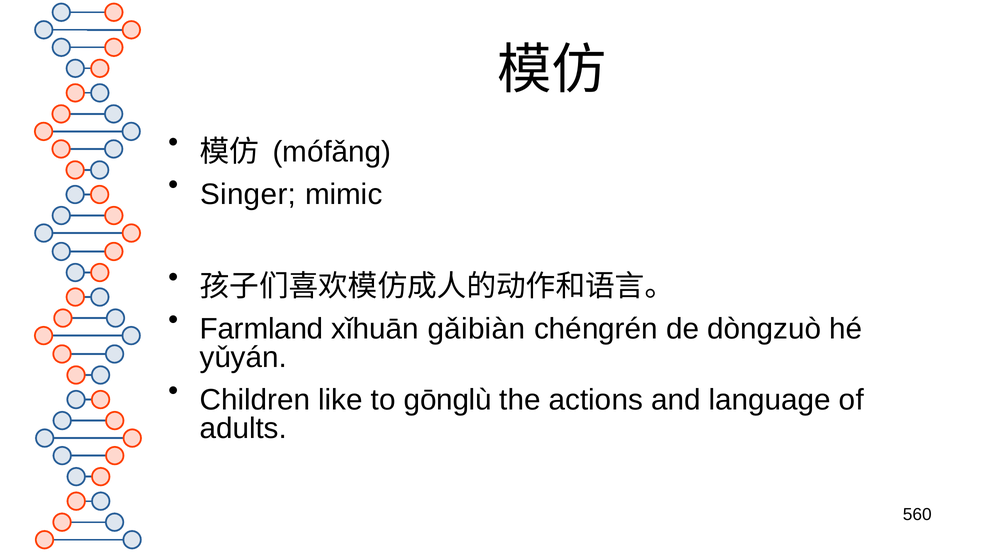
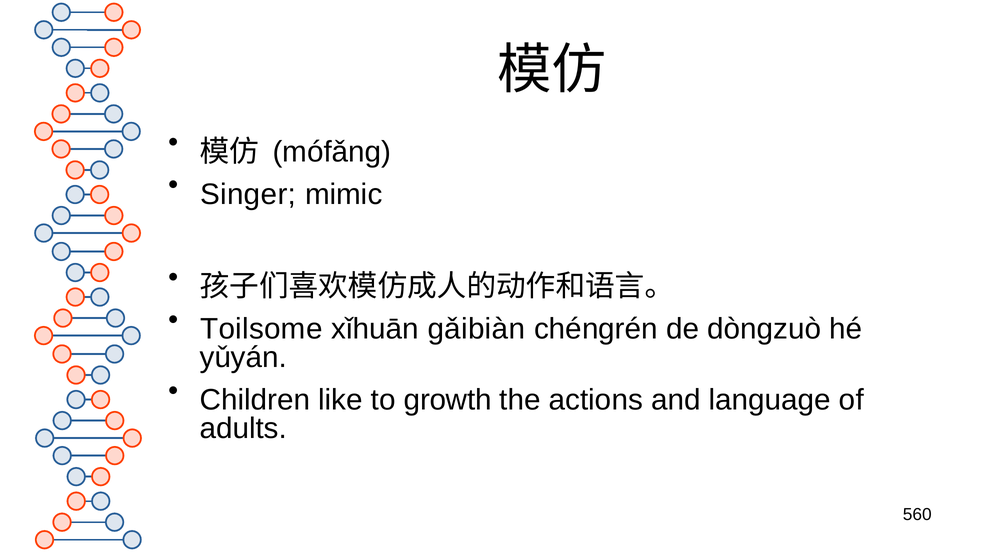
Farmland: Farmland -> Toilsome
gōnglù: gōnglù -> growth
